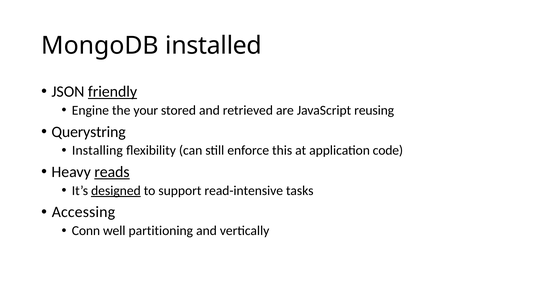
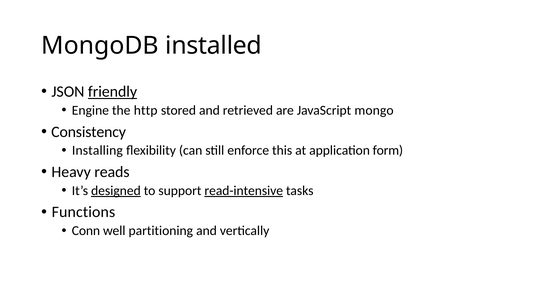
your: your -> http
reusing: reusing -> mongo
Querystring: Querystring -> Consistency
code: code -> form
reads underline: present -> none
read-intensive underline: none -> present
Accessing: Accessing -> Functions
